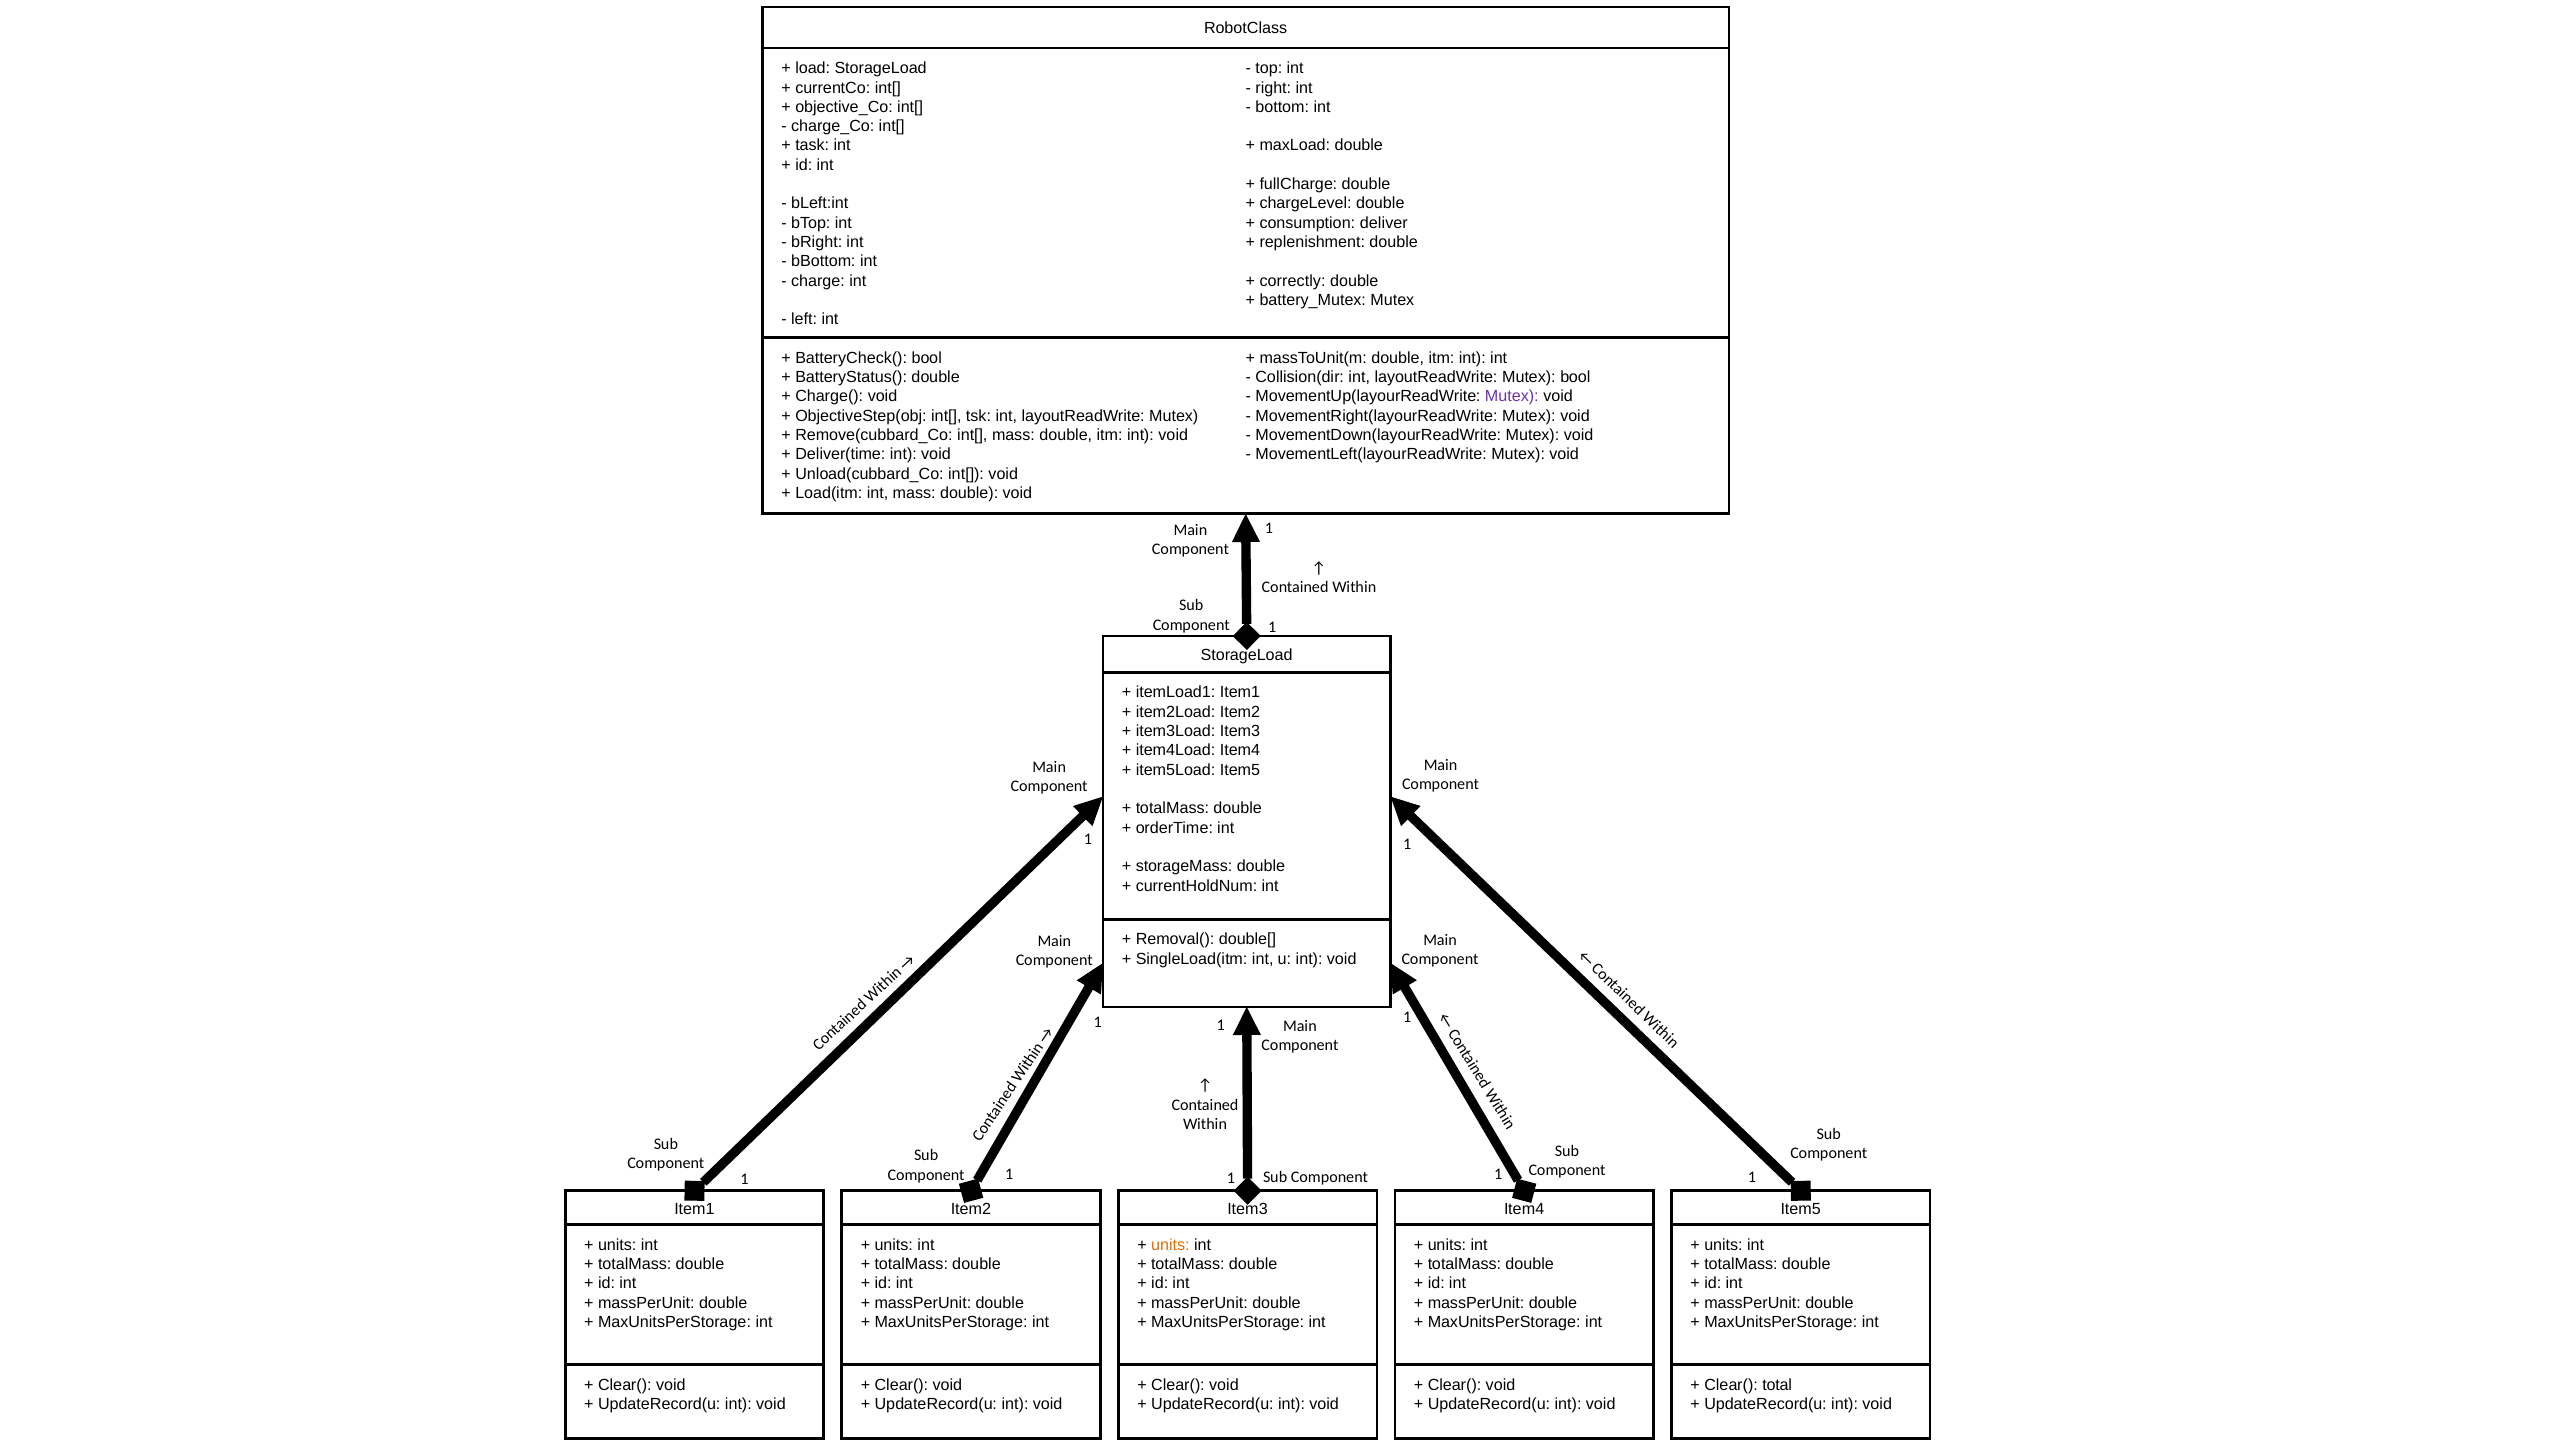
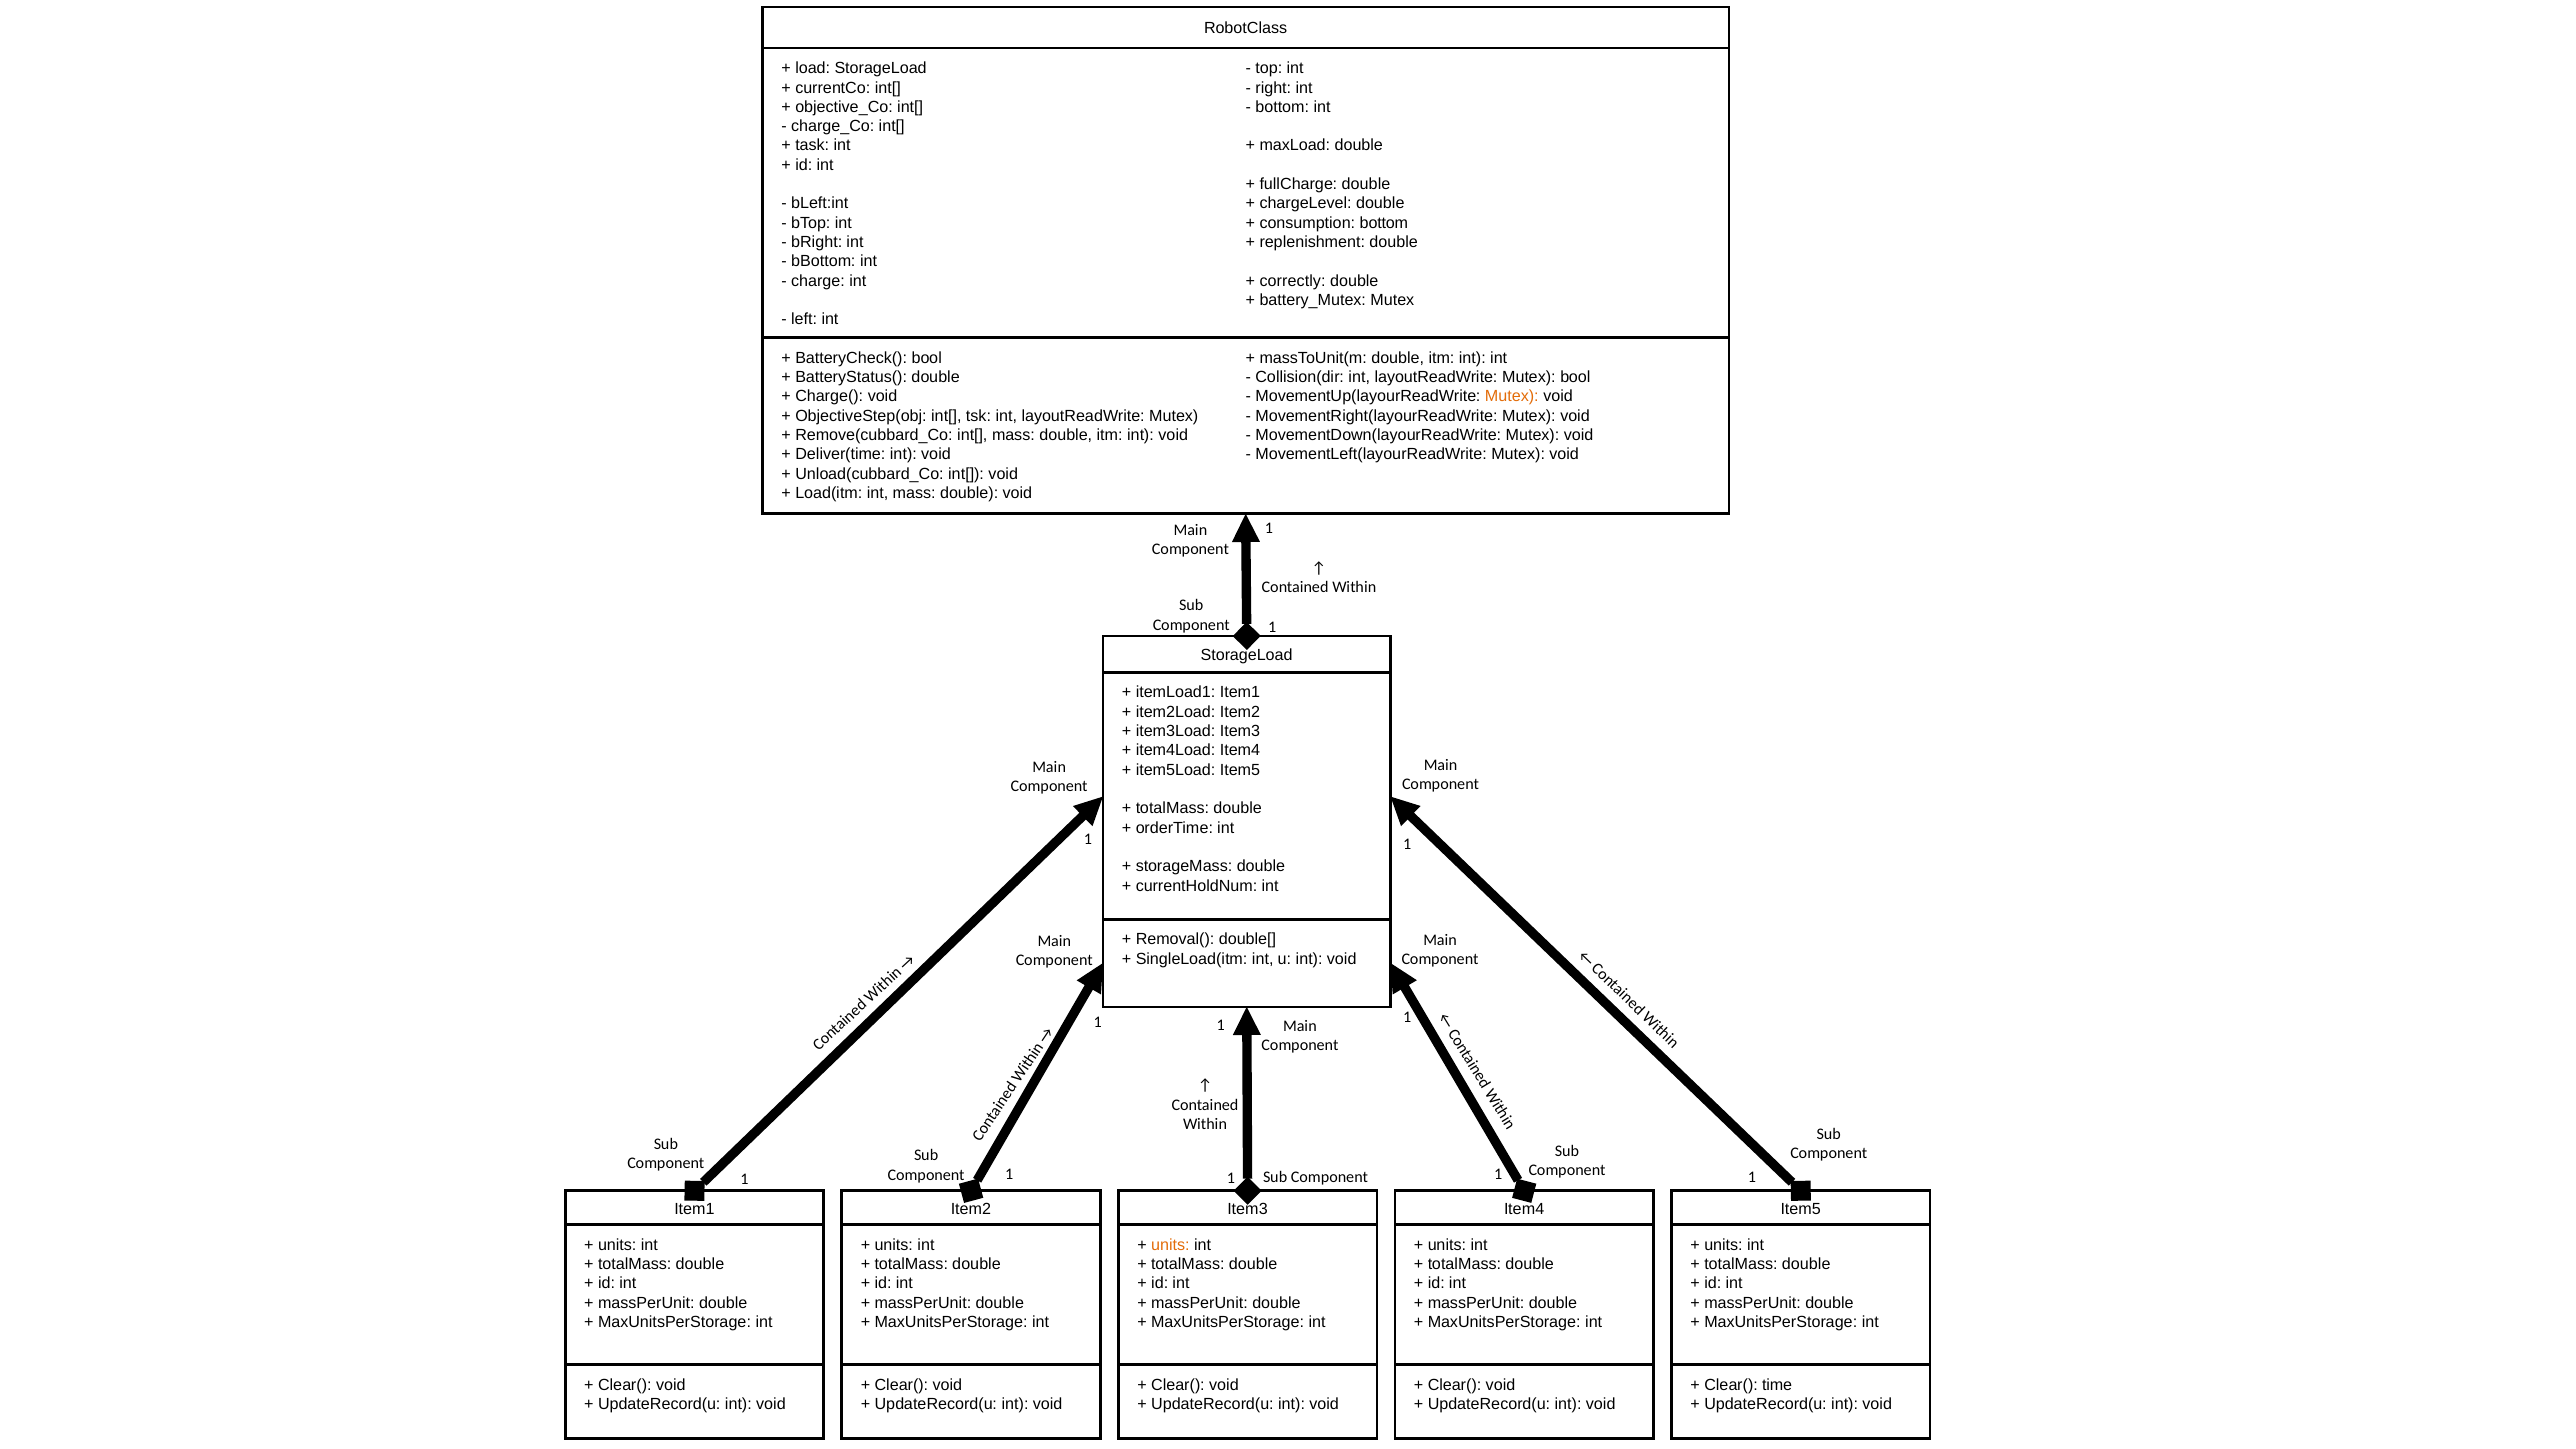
consumption deliver: deliver -> bottom
Mutex at (1512, 397) colour: purple -> orange
total: total -> time
